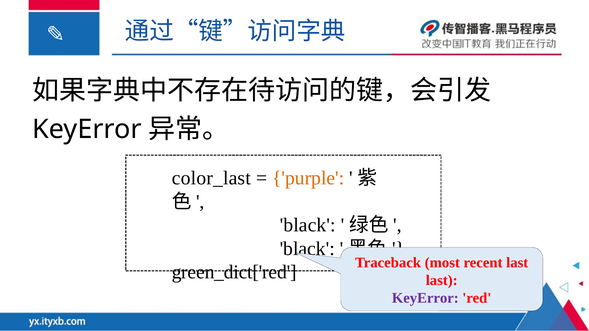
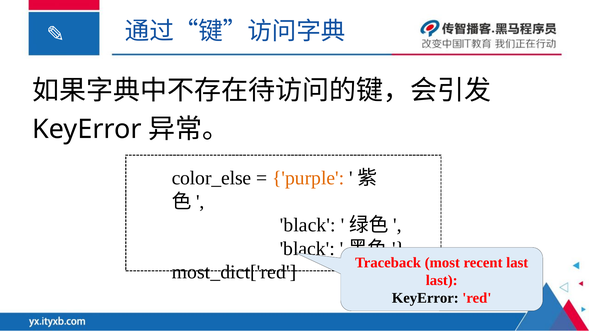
color_last: color_last -> color_else
green_dict['red: green_dict['red -> most_dict['red
KeyError at (425, 298) colour: purple -> black
